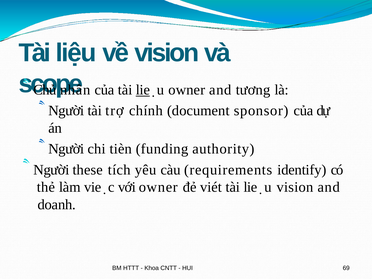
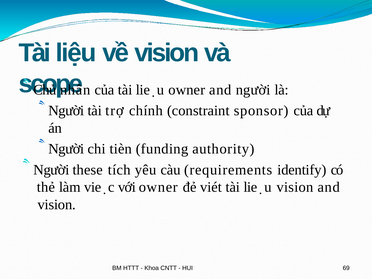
lie at (143, 90) underline: present -> none
and tương: tương -> người
document: document -> constraint
doanh at (57, 204): doanh -> vision
